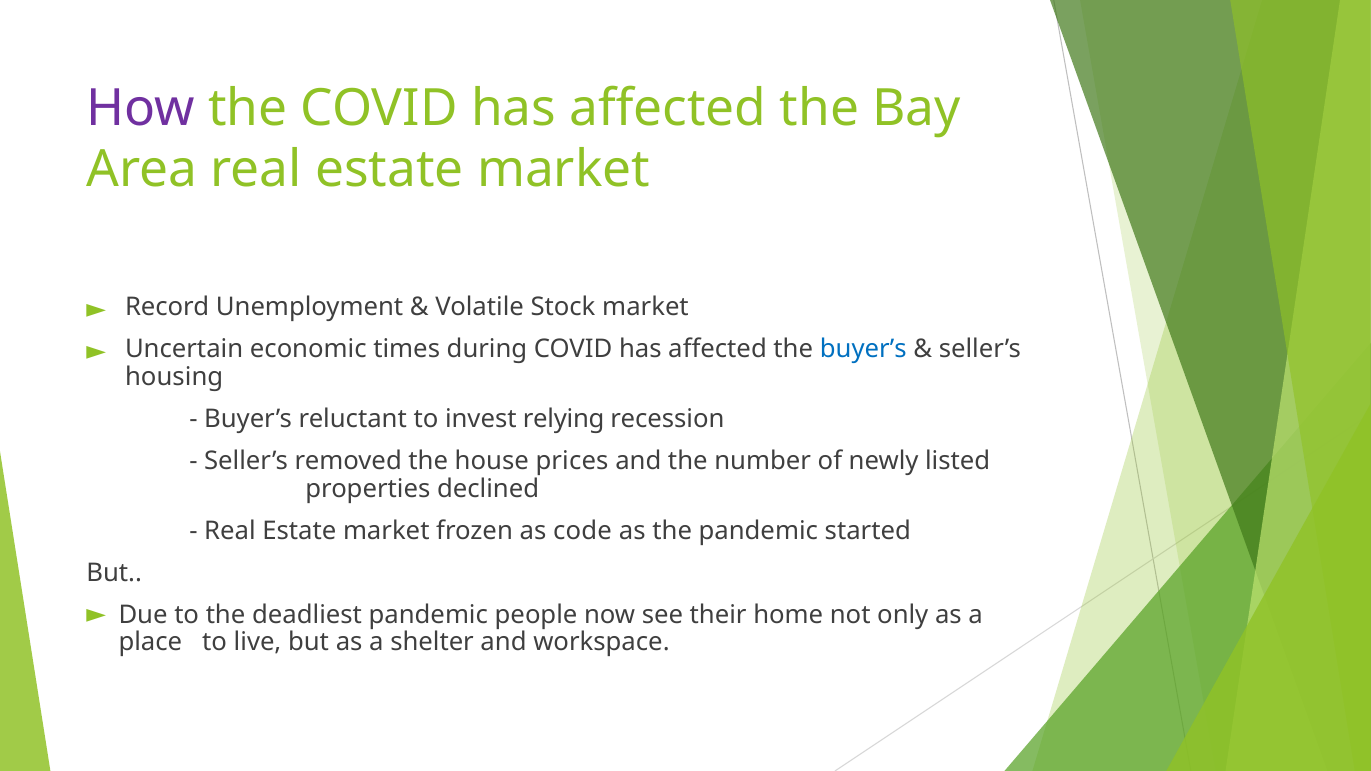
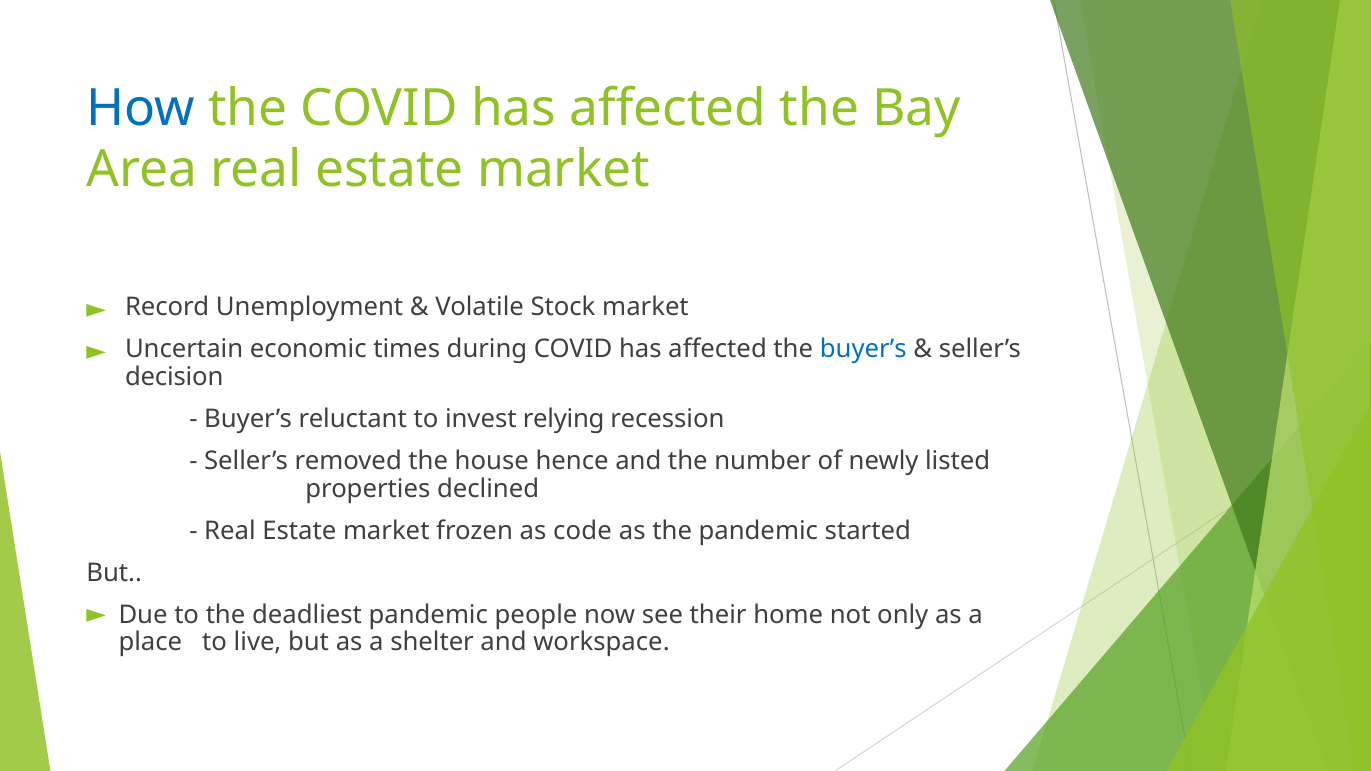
How colour: purple -> blue
housing: housing -> decision
prices: prices -> hence
